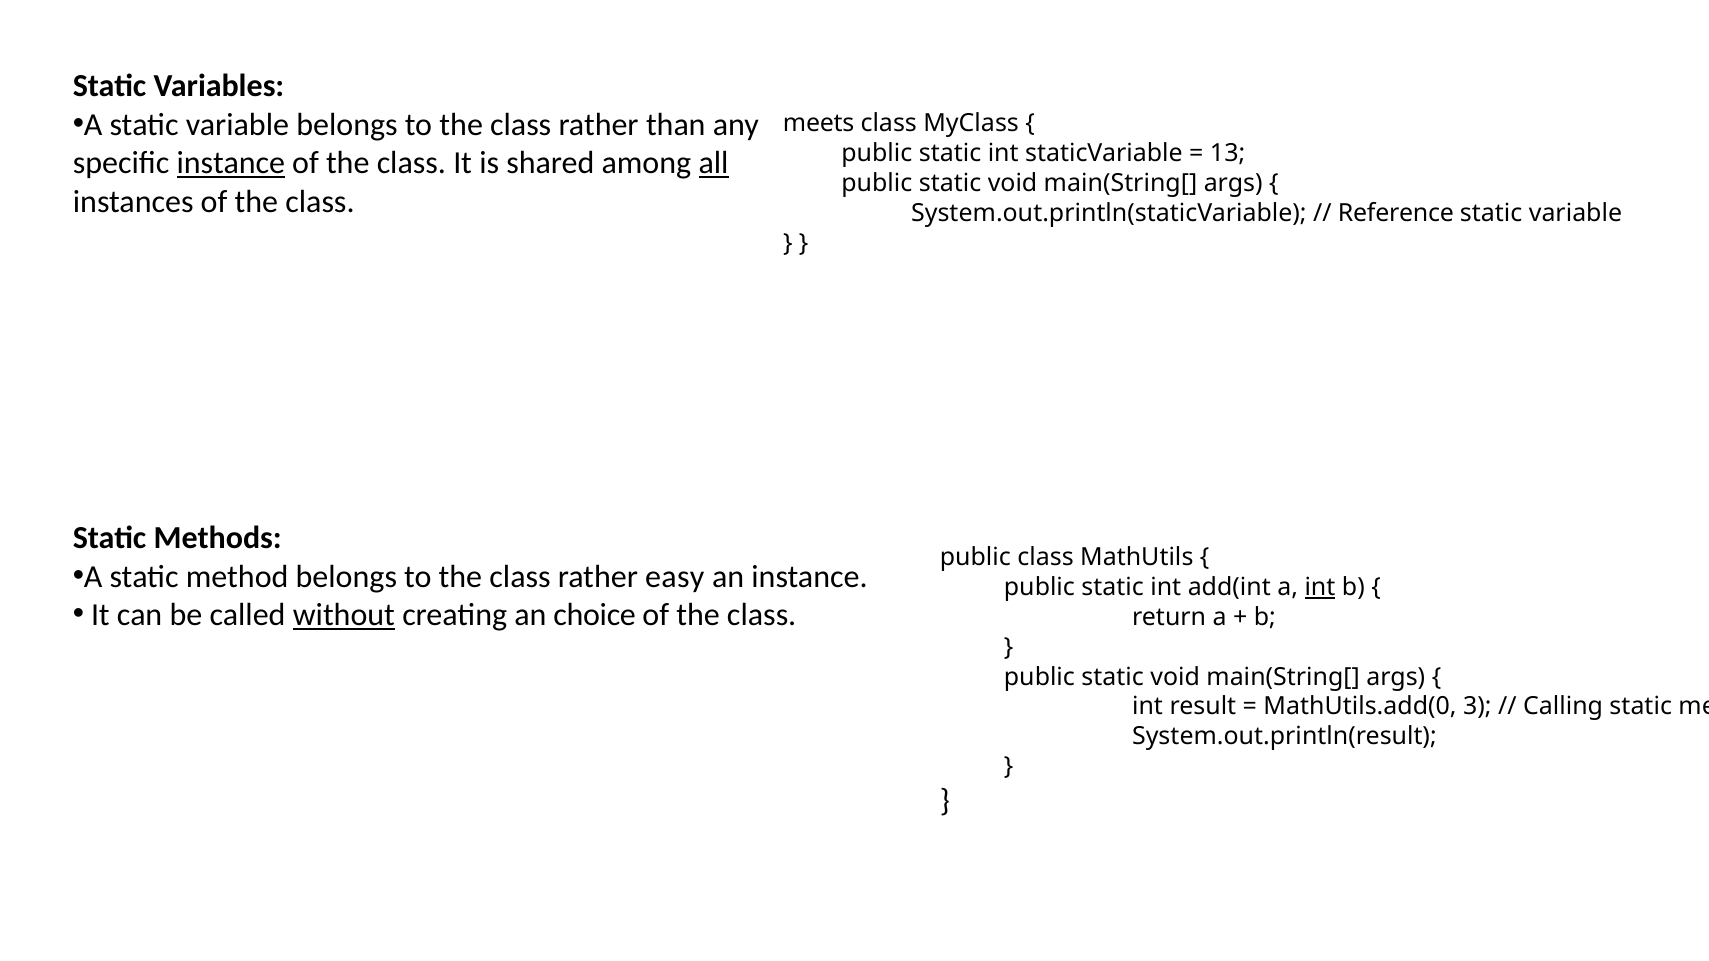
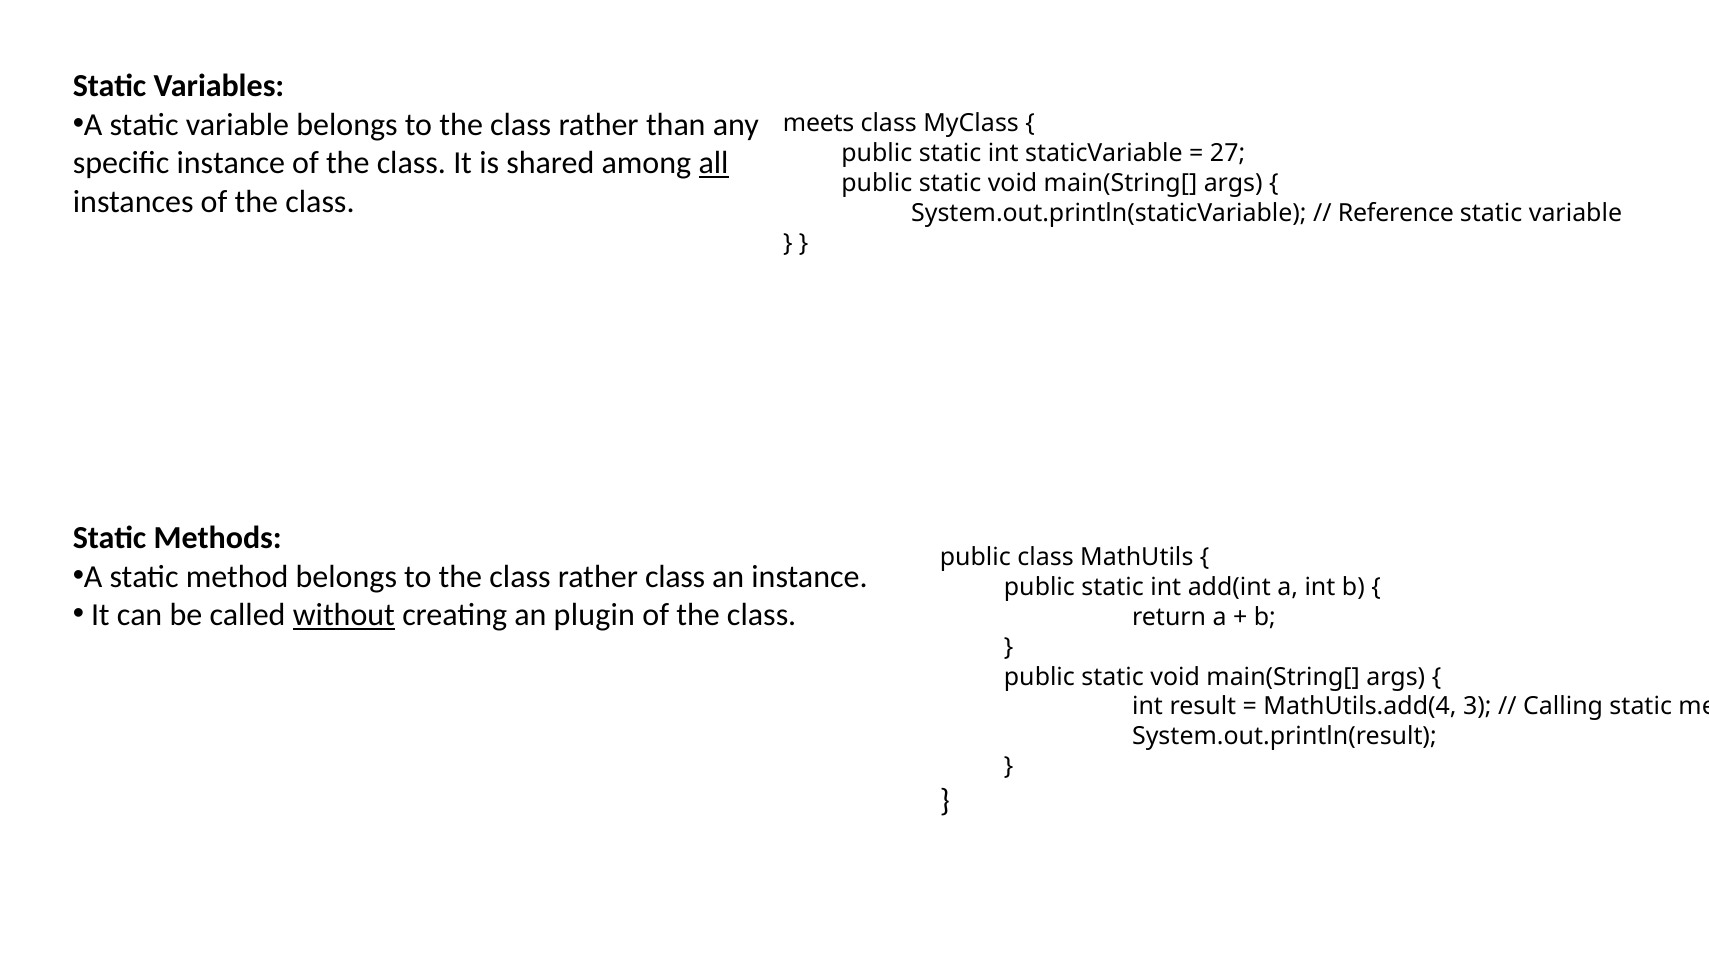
13: 13 -> 27
instance at (231, 163) underline: present -> none
rather easy: easy -> class
int at (1320, 587) underline: present -> none
choice: choice -> plugin
MathUtils.add(0: MathUtils.add(0 -> MathUtils.add(4
